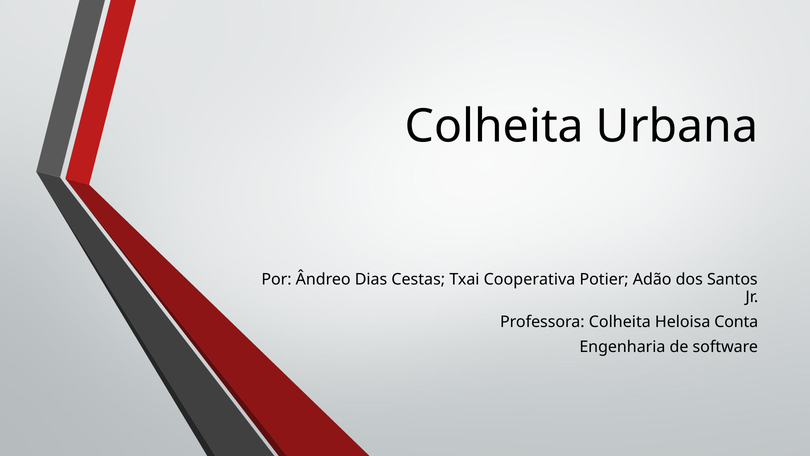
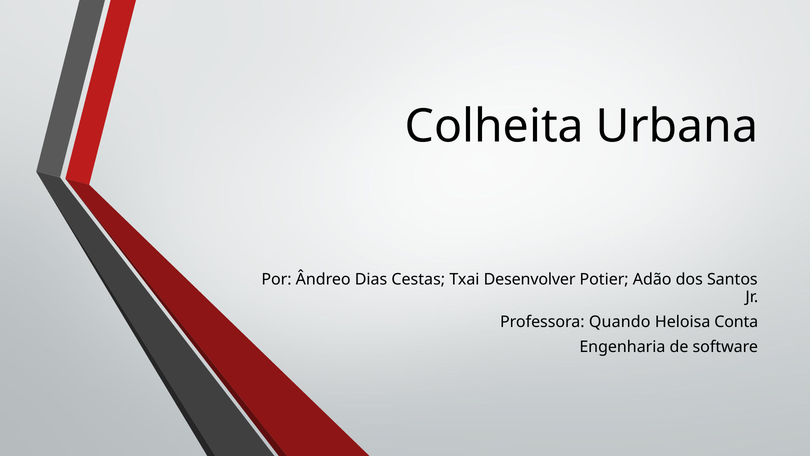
Cooperativa: Cooperativa -> Desenvolver
Professora Colheita: Colheita -> Quando
